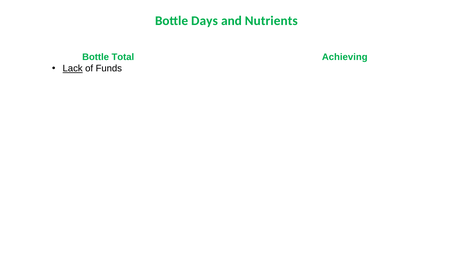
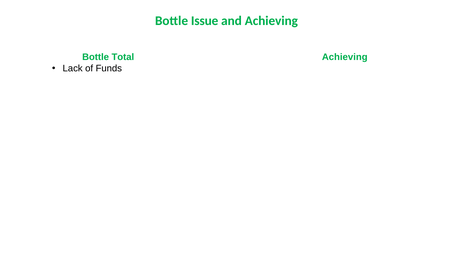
Days: Days -> Issue
and Nutrients: Nutrients -> Achieving
Lack underline: present -> none
